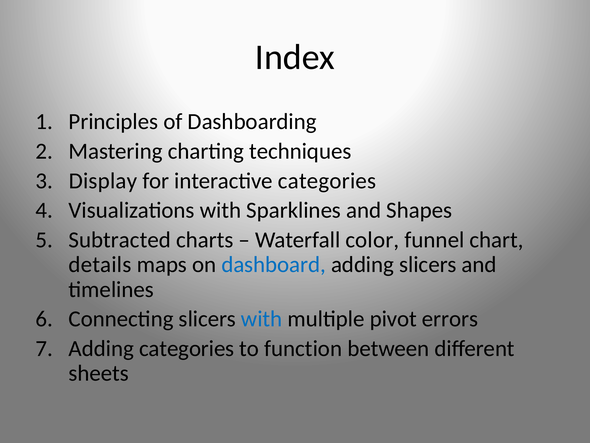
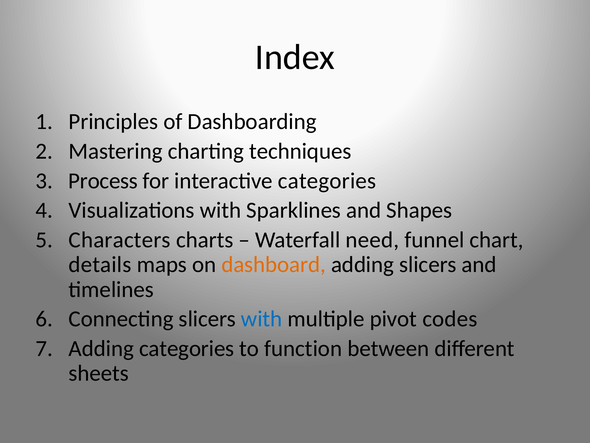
Display: Display -> Process
Subtracted: Subtracted -> Characters
color: color -> need
dashboard colour: blue -> orange
errors: errors -> codes
